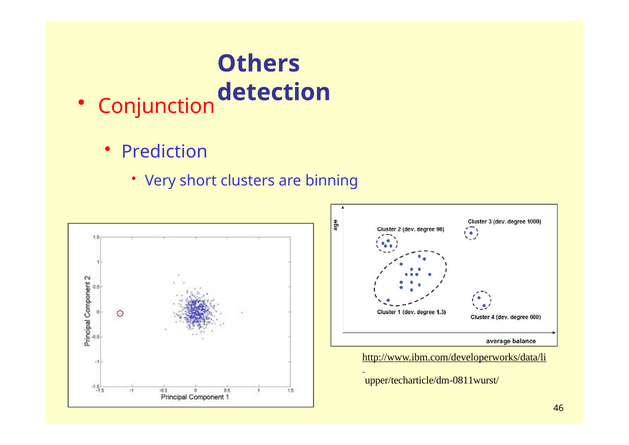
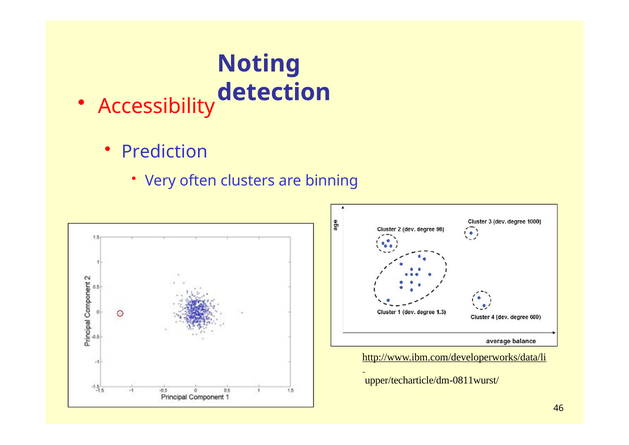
Others: Others -> Noting
Conjunction: Conjunction -> Accessibility
short: short -> often
